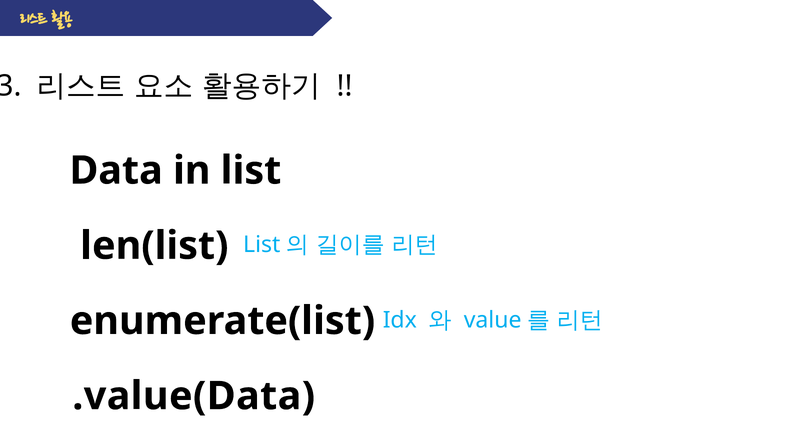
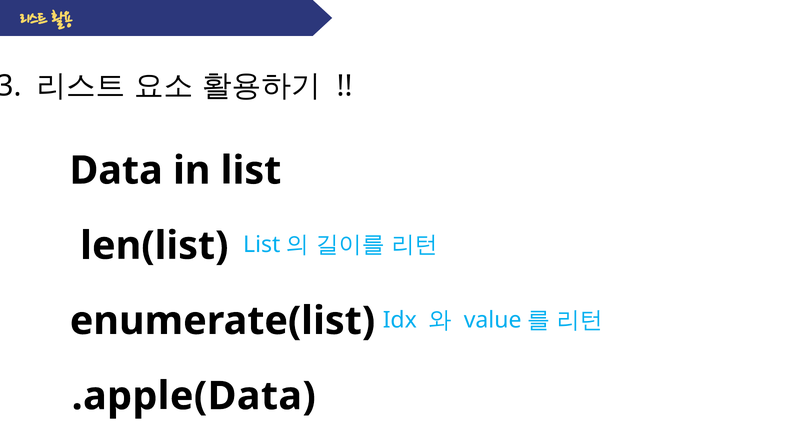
.value(Data: .value(Data -> .apple(Data
